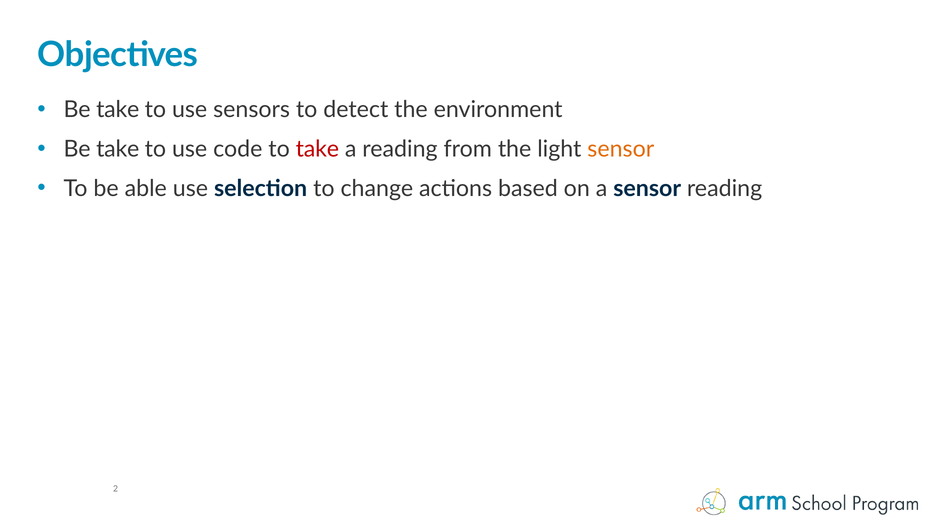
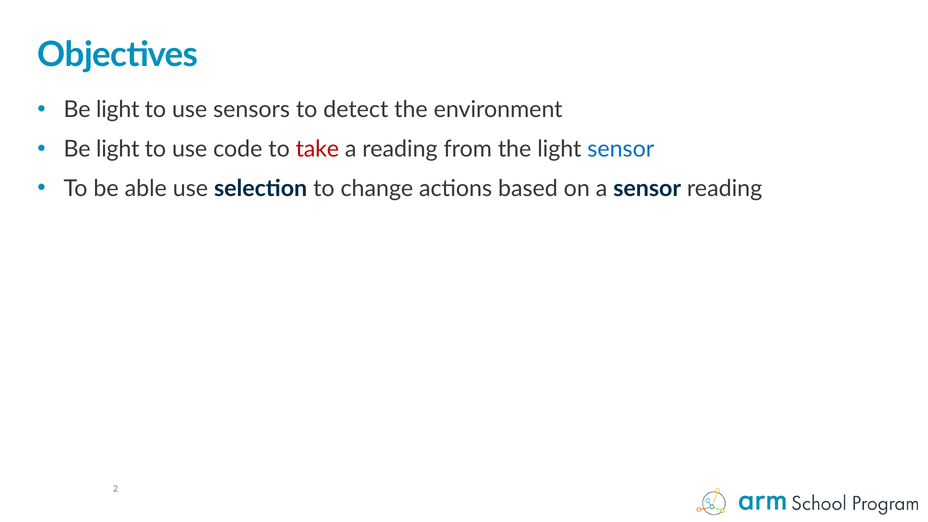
take at (118, 110): take -> light
take at (118, 149): take -> light
sensor at (621, 149) colour: orange -> blue
